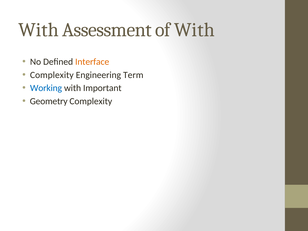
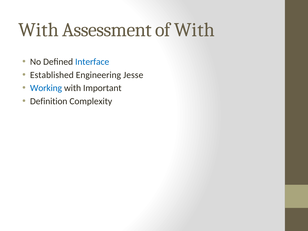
Interface colour: orange -> blue
Complexity at (52, 75): Complexity -> Established
Term: Term -> Jesse
Geometry: Geometry -> Definition
